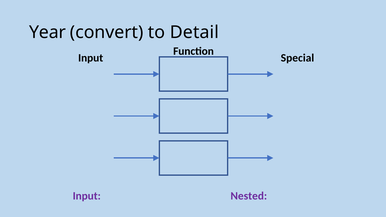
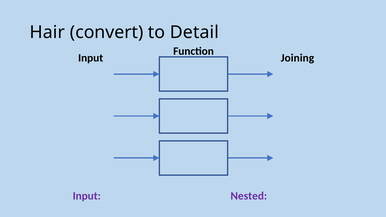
Year: Year -> Hair
Special: Special -> Joining
